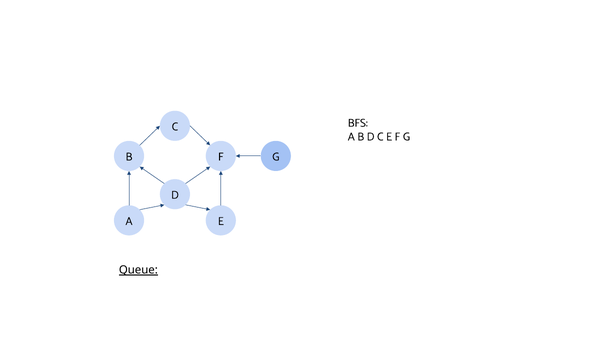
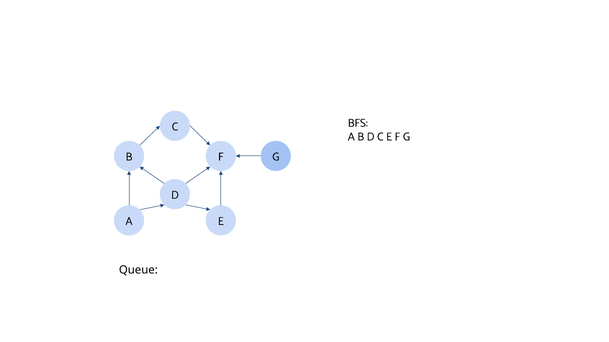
Queue underline: present -> none
